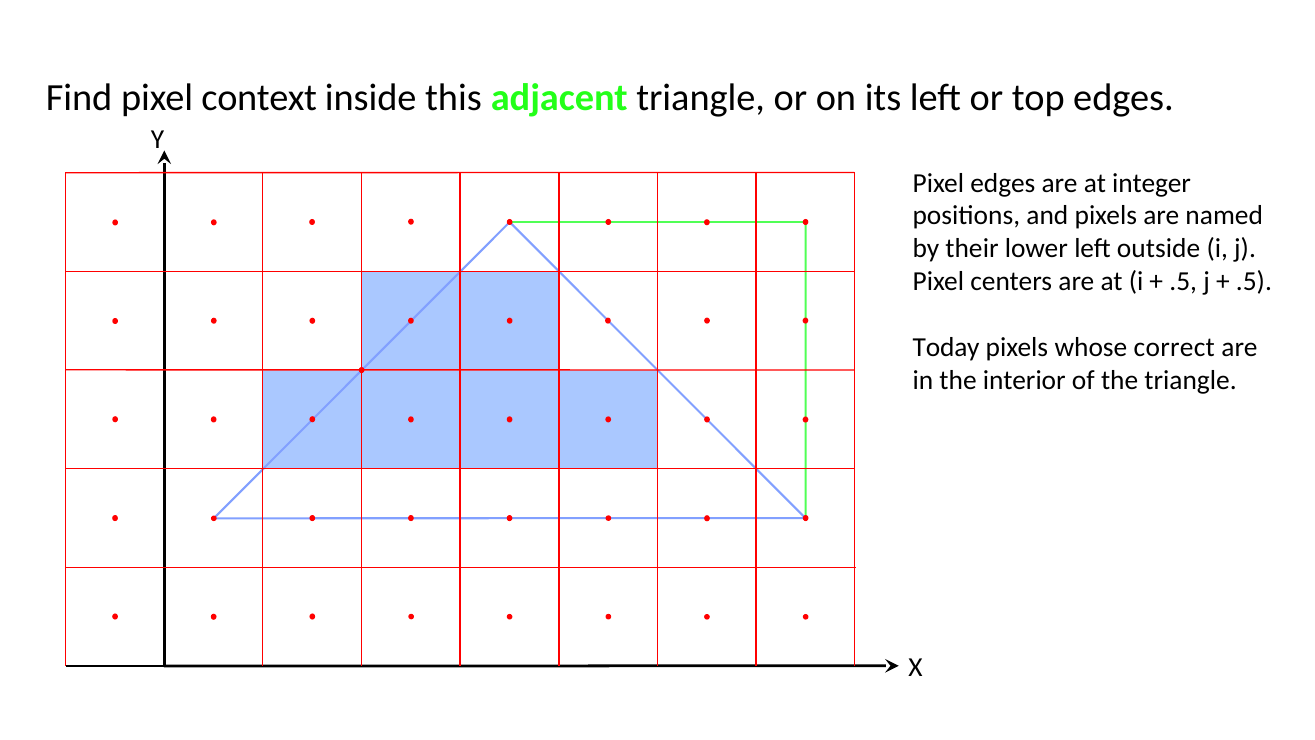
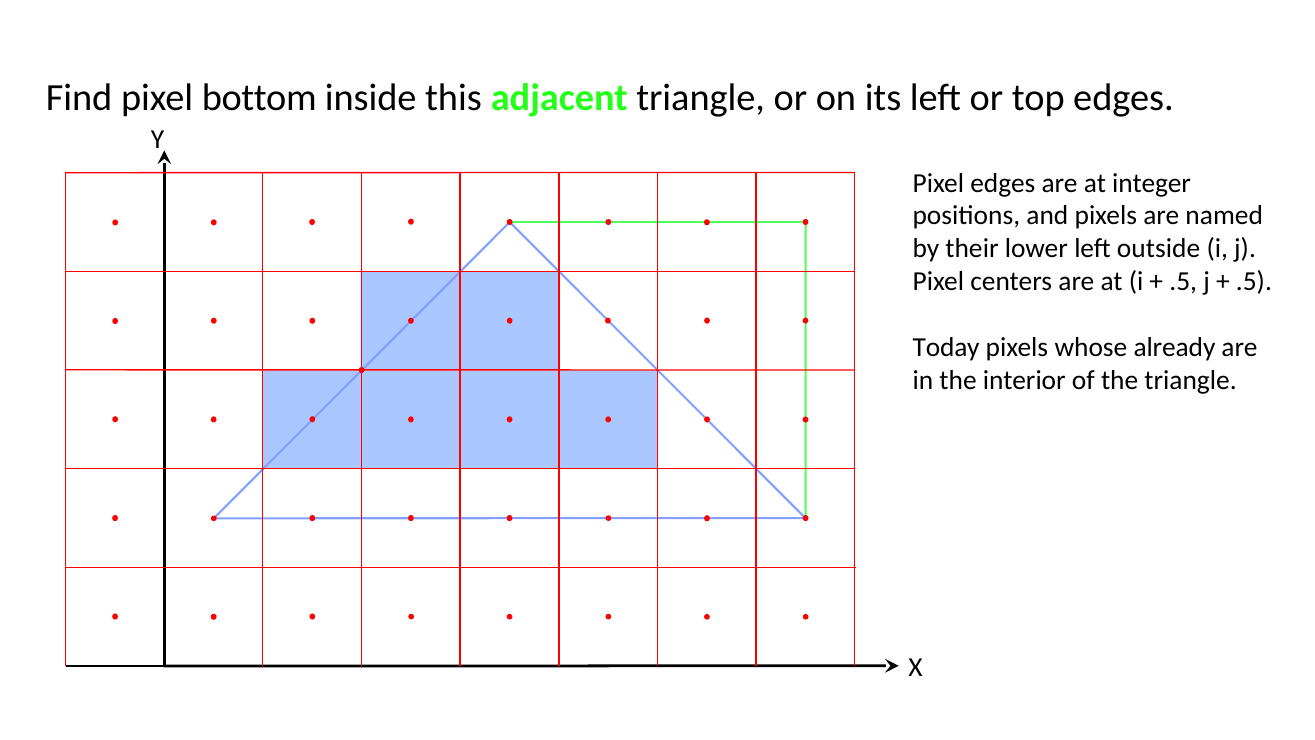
context: context -> bottom
correct: correct -> already
